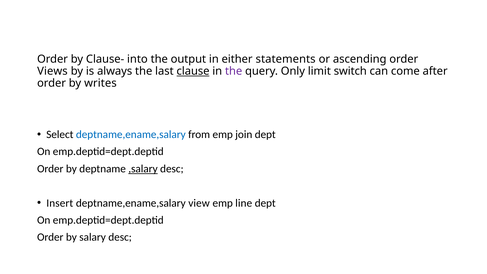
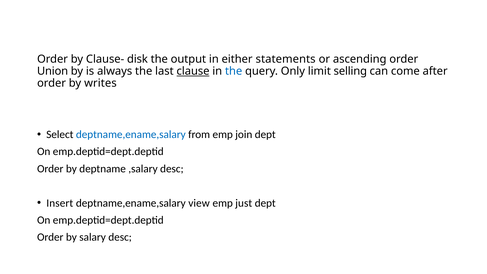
into: into -> disk
Views: Views -> Union
the at (234, 71) colour: purple -> blue
switch: switch -> selling
,salary underline: present -> none
line: line -> just
